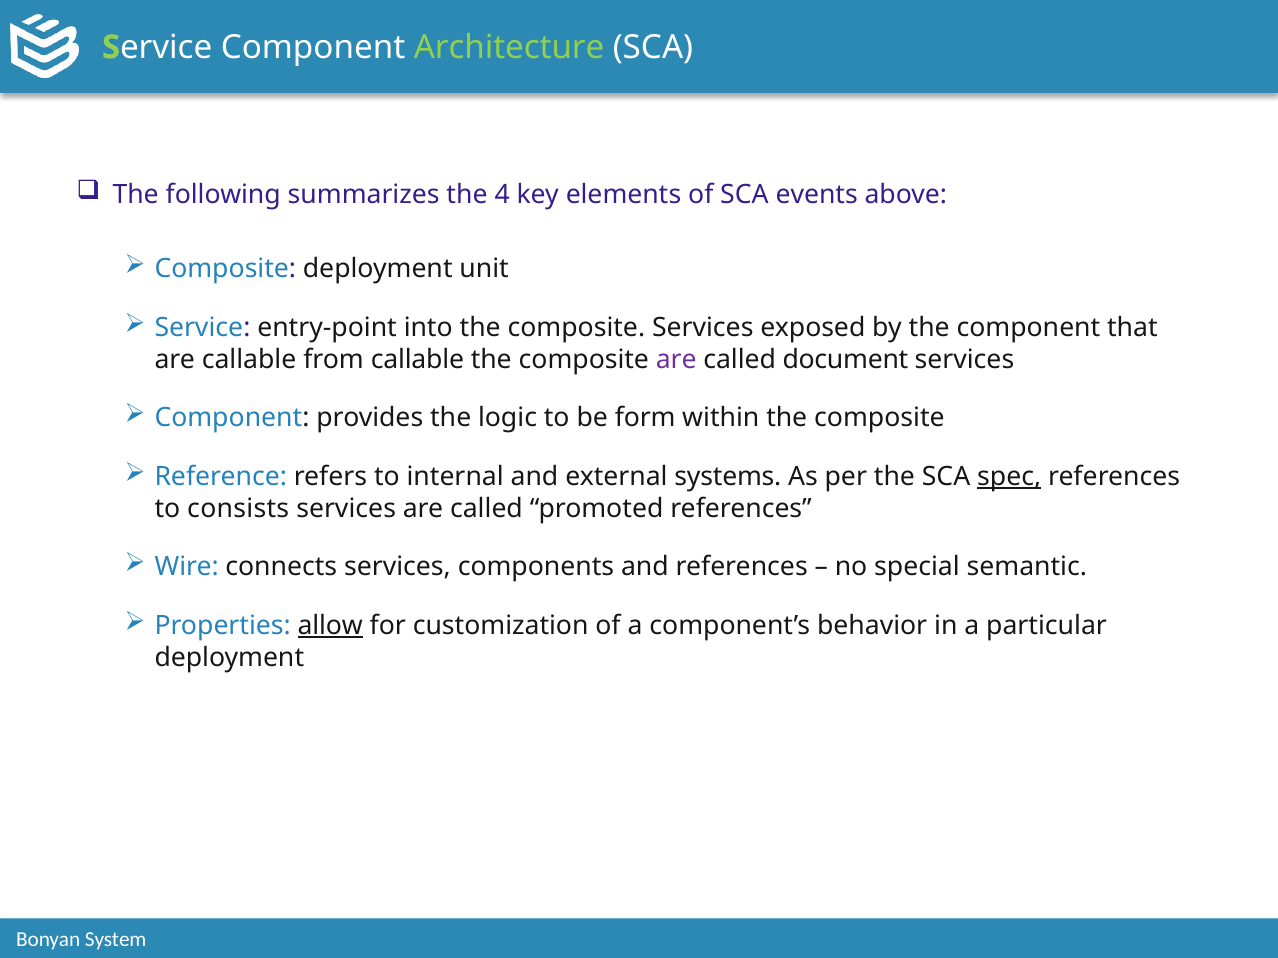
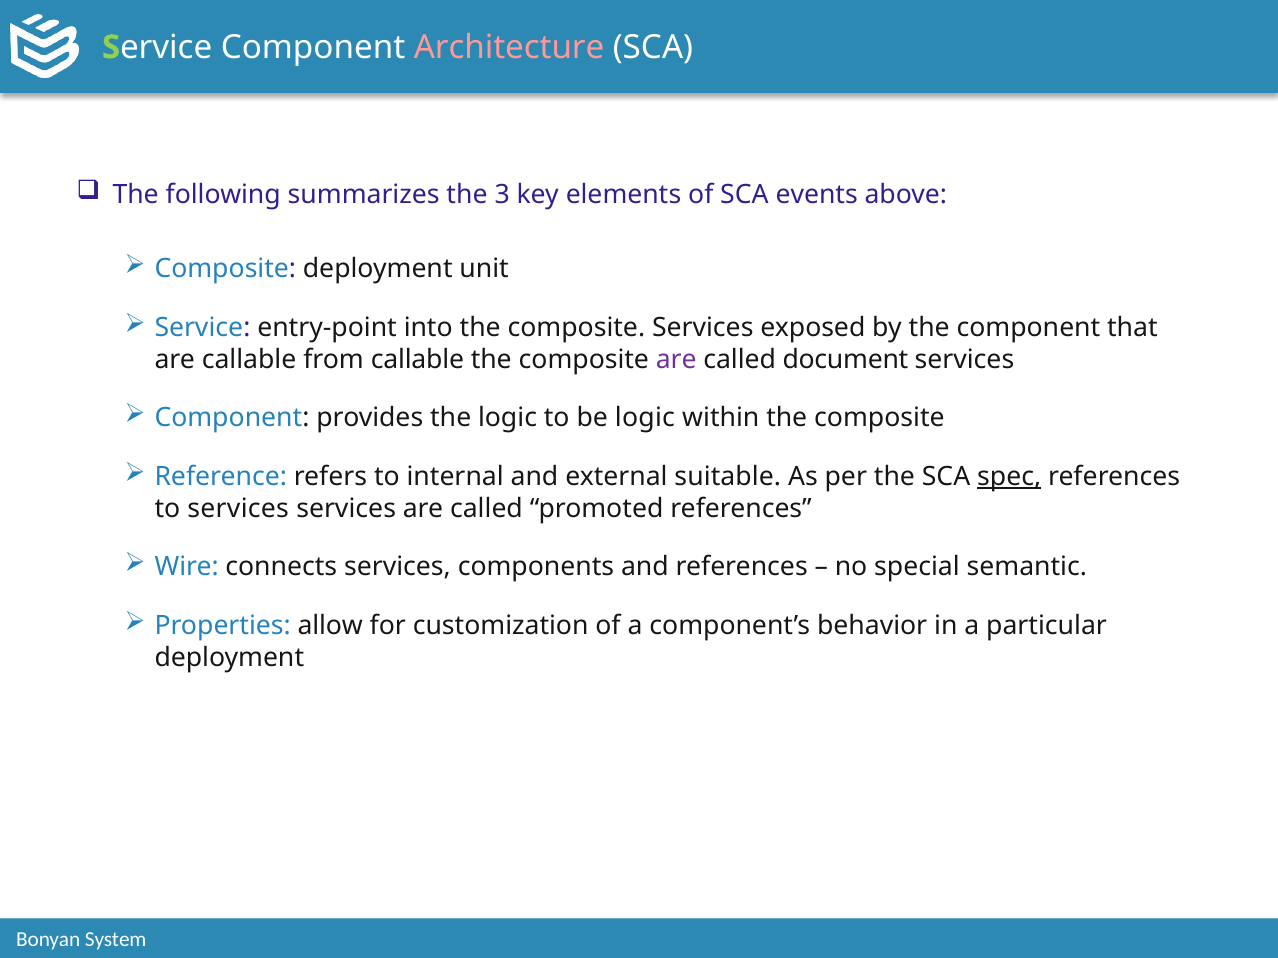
Architecture colour: light green -> pink
4: 4 -> 3
be form: form -> logic
systems: systems -> suitable
to consists: consists -> services
allow underline: present -> none
